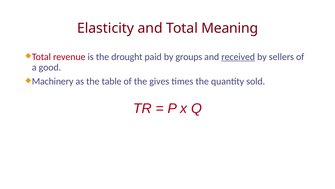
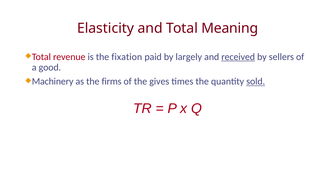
drought: drought -> fixation
groups: groups -> largely
table: table -> firms
sold underline: none -> present
